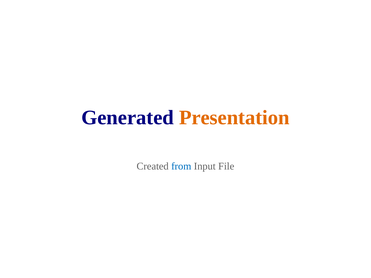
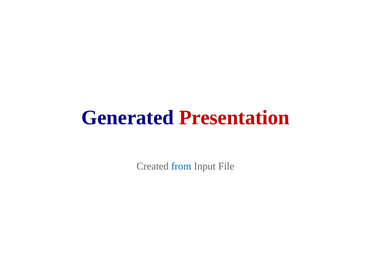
Presentation colour: orange -> red
